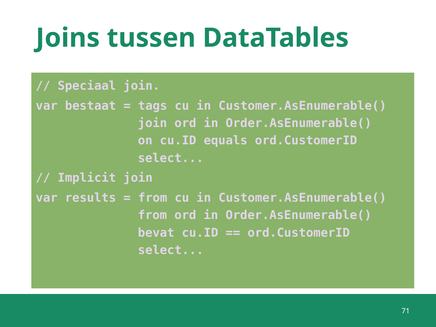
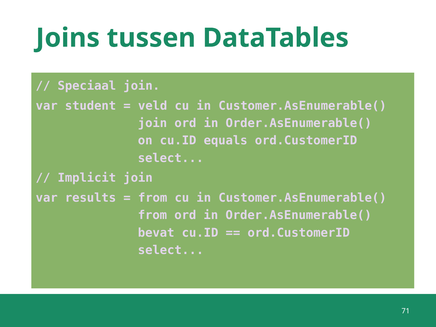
bestaat: bestaat -> student
tags: tags -> veld
